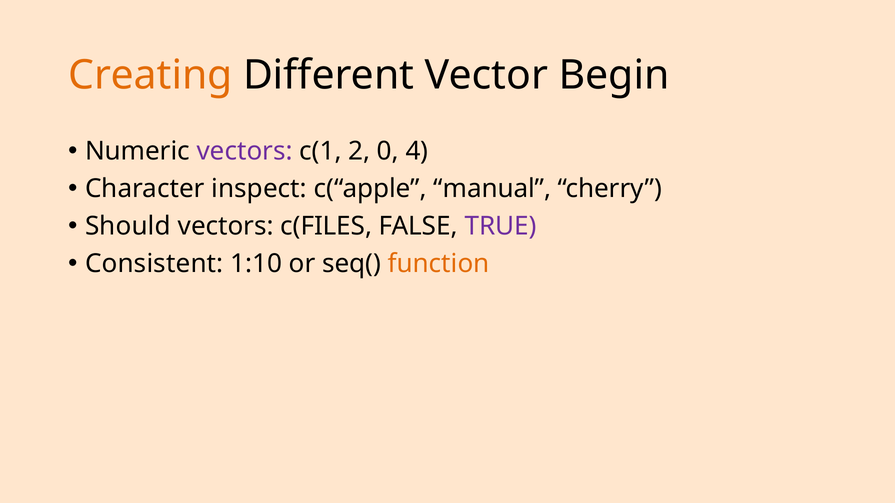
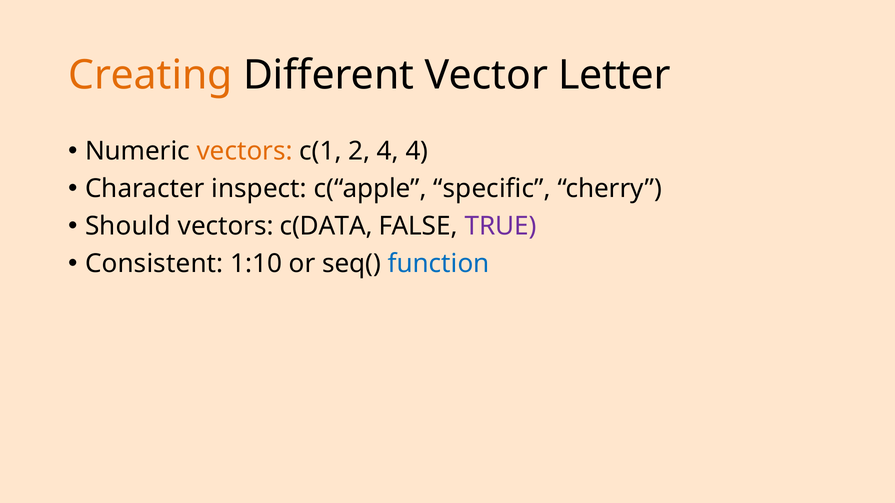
Begin: Begin -> Letter
vectors at (245, 151) colour: purple -> orange
2 0: 0 -> 4
manual: manual -> specific
c(FILES: c(FILES -> c(DATA
function colour: orange -> blue
